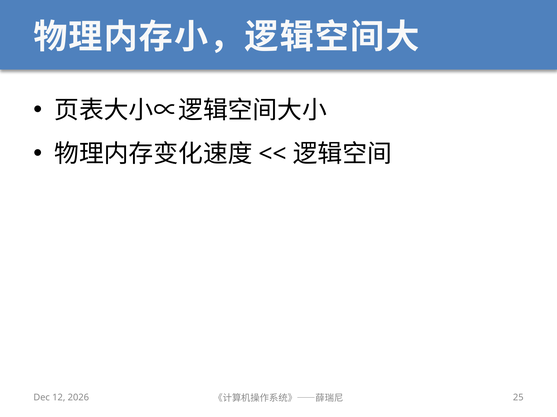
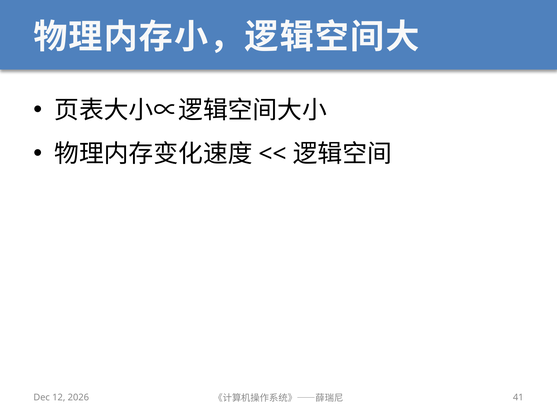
25: 25 -> 41
